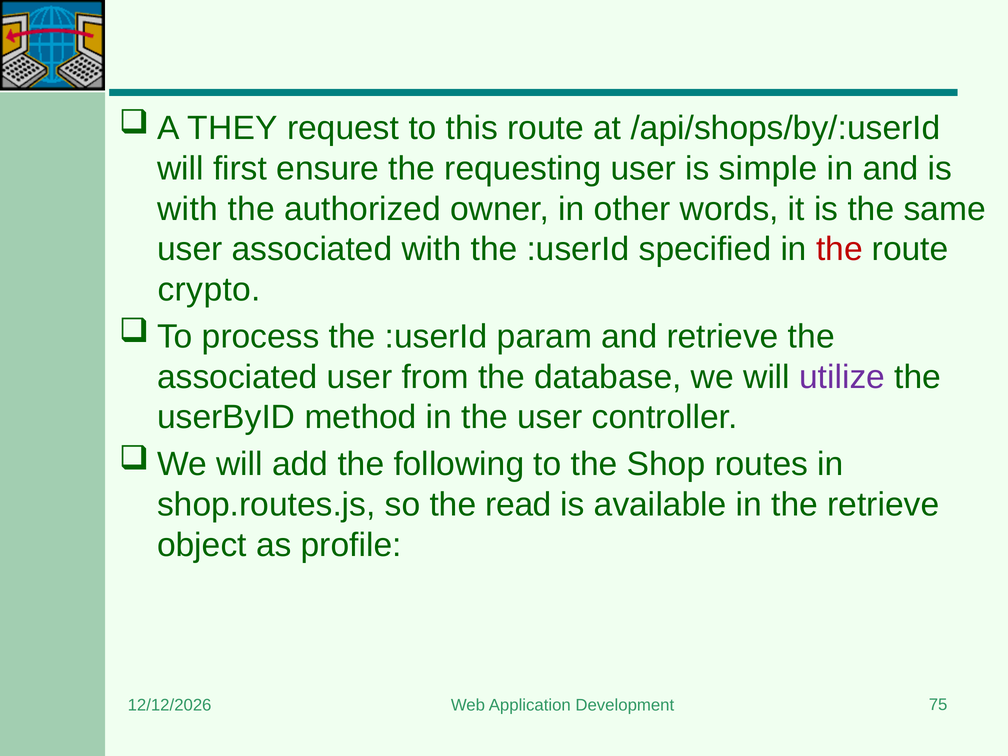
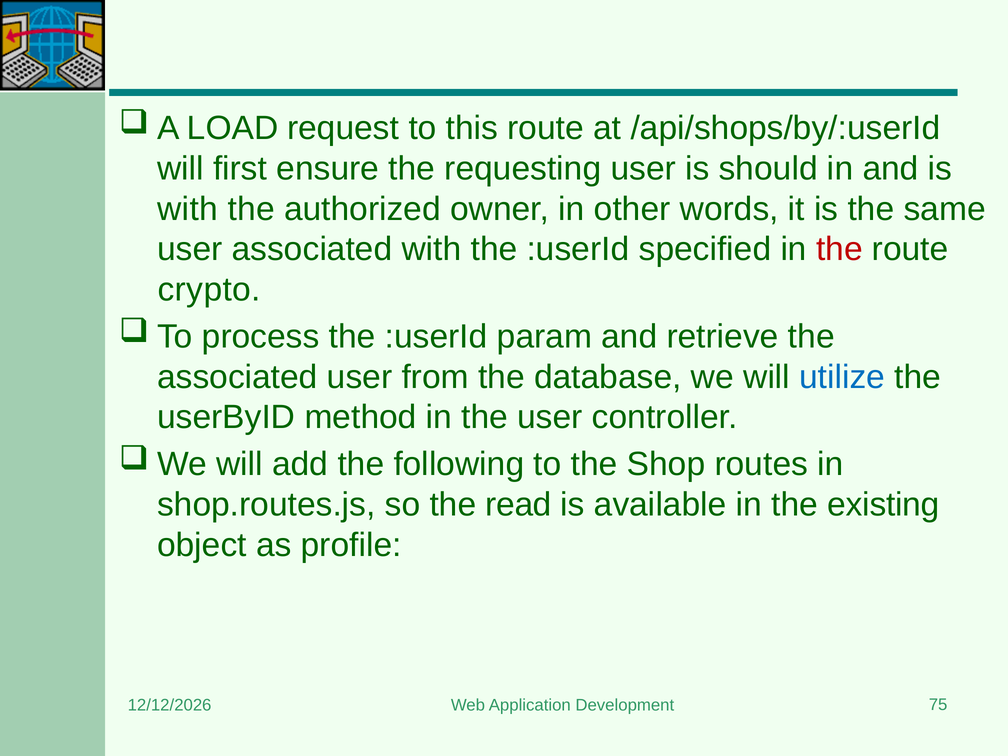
THEY: THEY -> LOAD
simple: simple -> should
utilize colour: purple -> blue
the retrieve: retrieve -> existing
